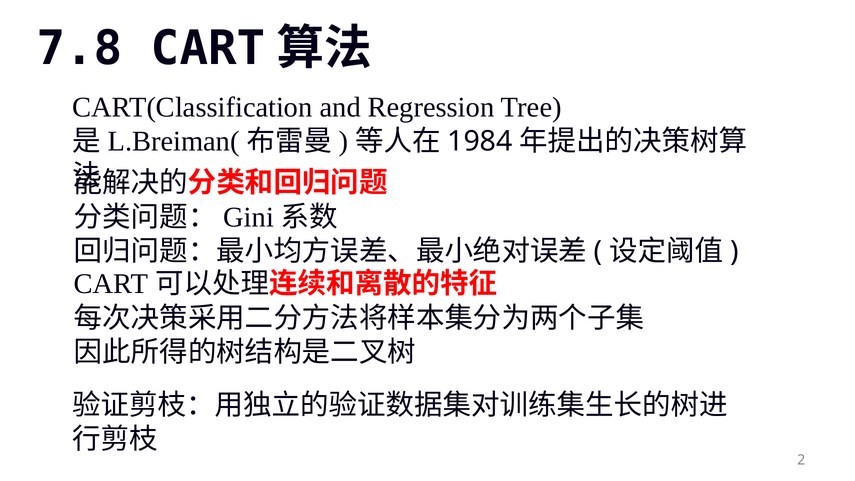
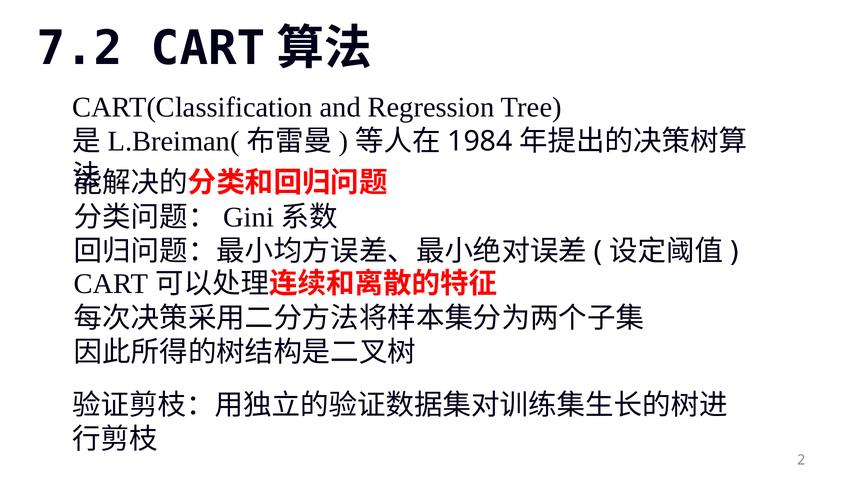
7.8: 7.8 -> 7.2
